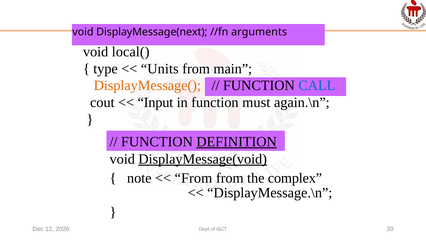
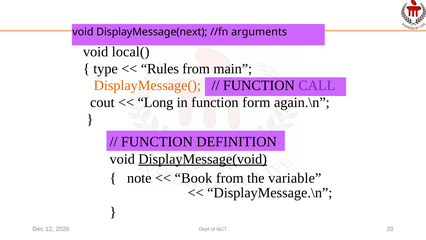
Units: Units -> Rules
CALL colour: blue -> purple
Input: Input -> Long
must: must -> form
DEFINITION underline: present -> none
From at (193, 178): From -> Book
complex: complex -> variable
